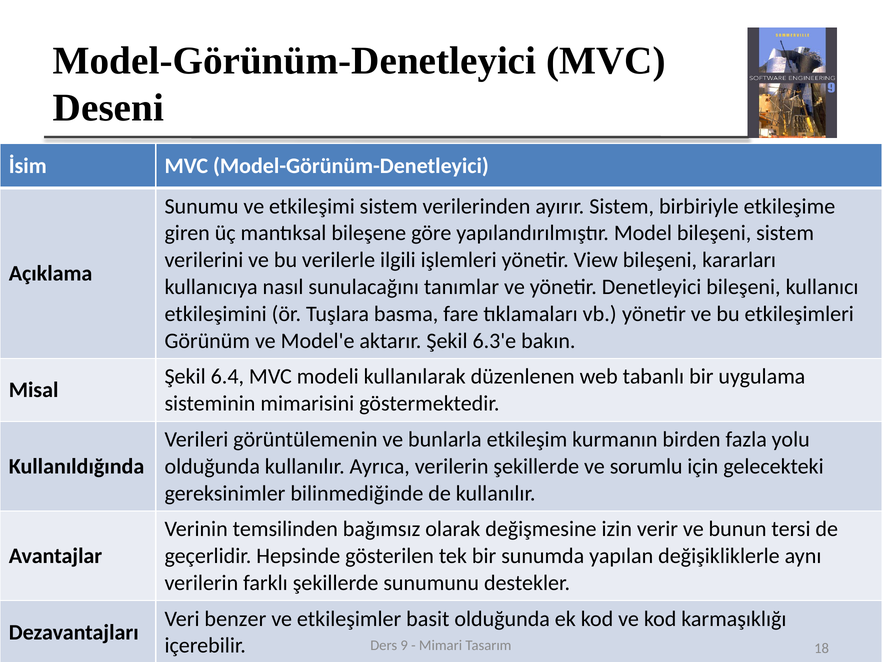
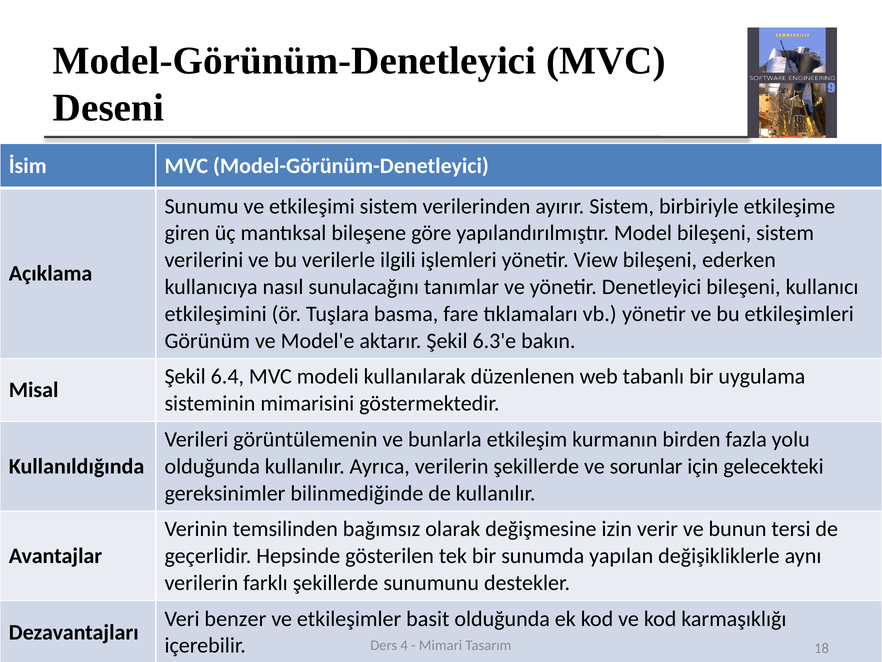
kararları: kararları -> ederken
sorumlu: sorumlu -> sorunlar
9: 9 -> 4
